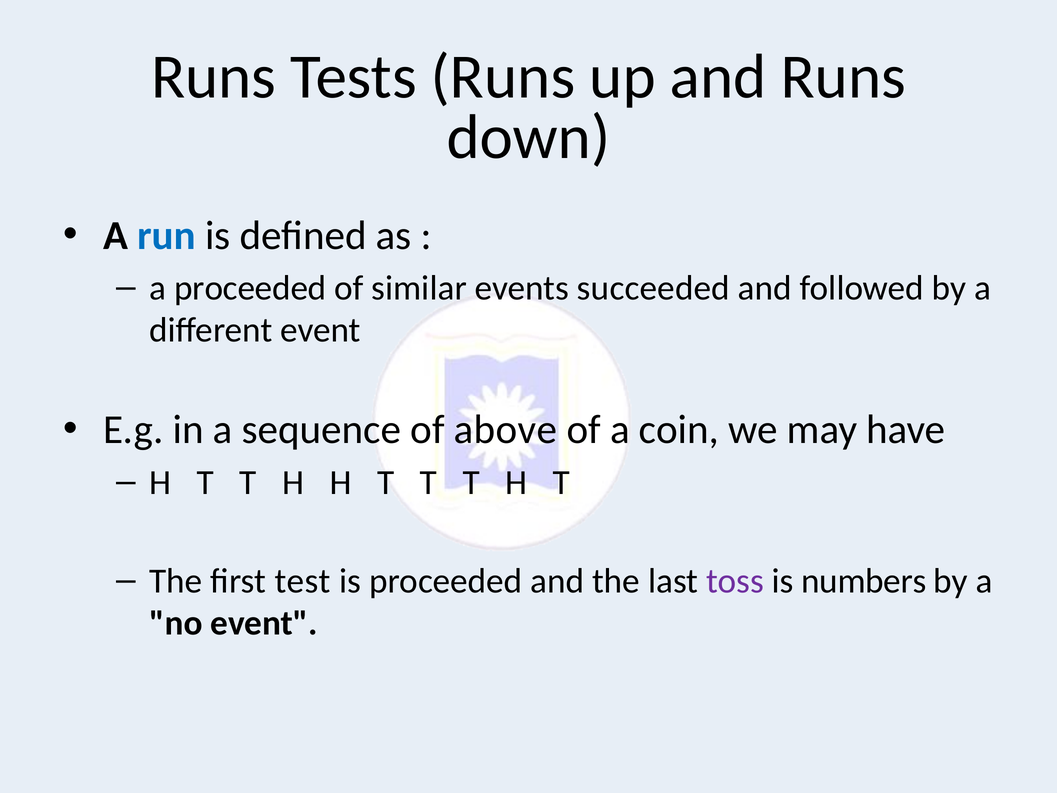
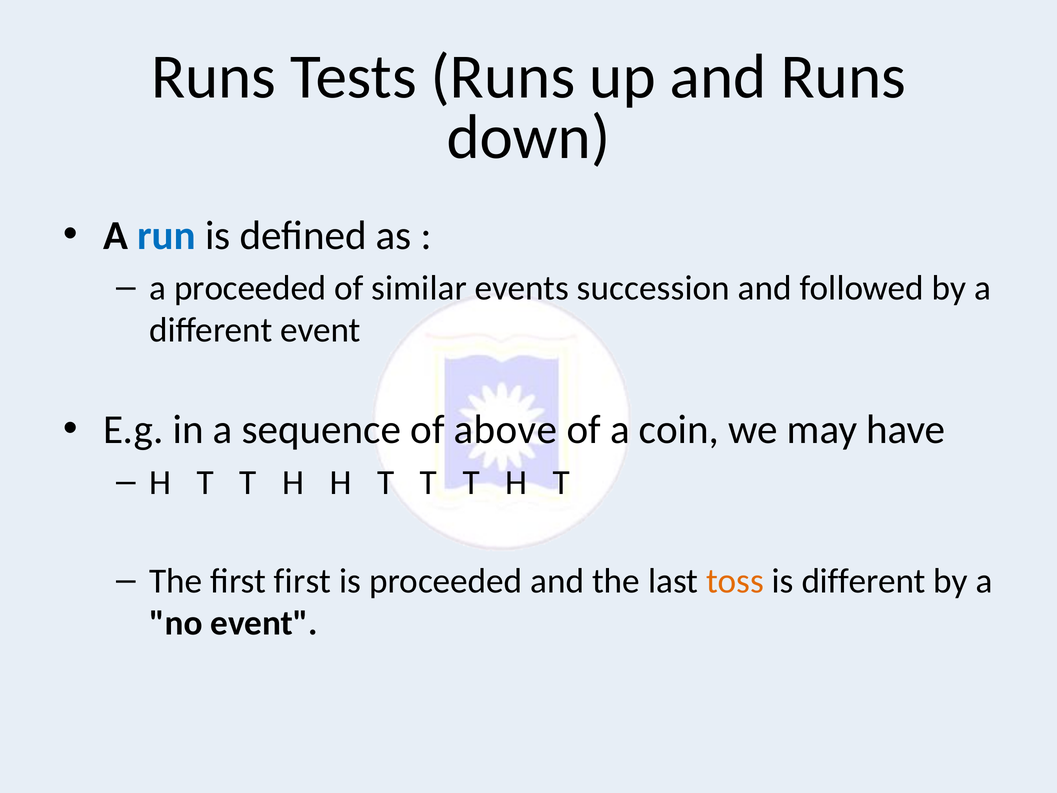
succeeded: succeeded -> succession
first test: test -> first
toss colour: purple -> orange
is numbers: numbers -> different
